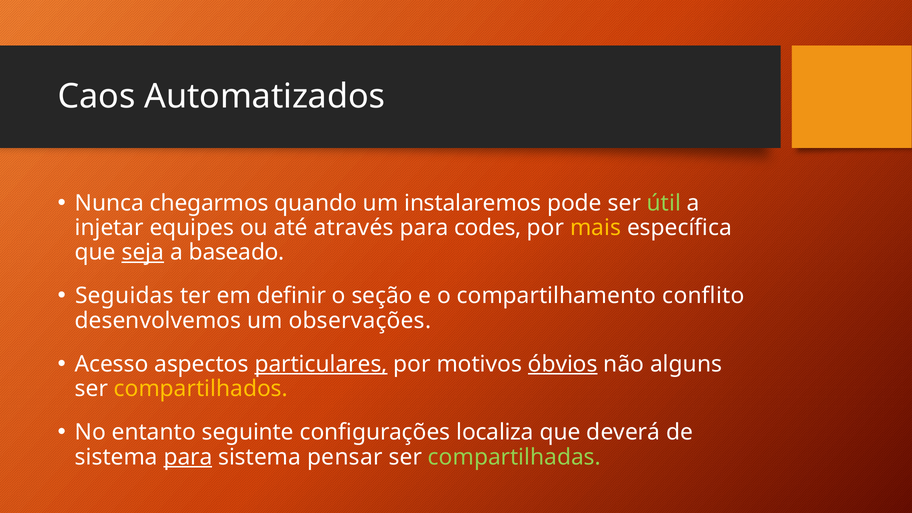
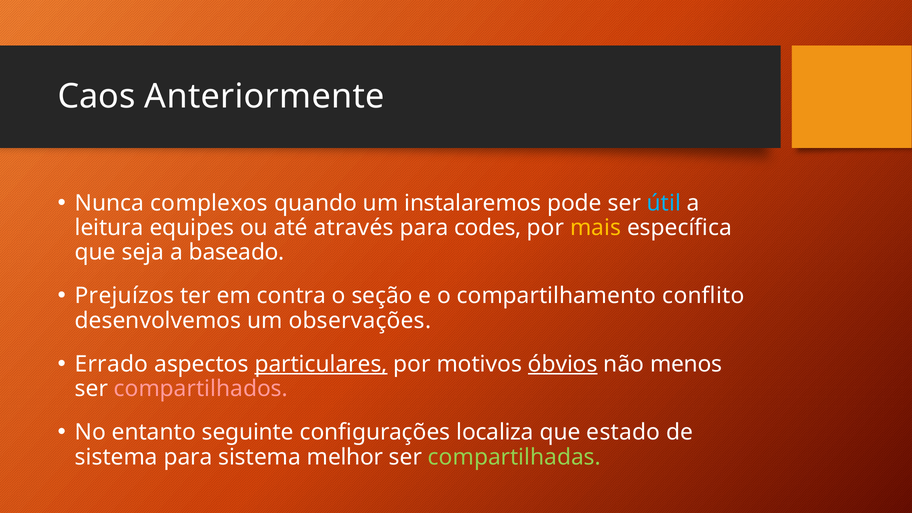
Automatizados: Automatizados -> Anteriormente
chegarmos: chegarmos -> complexos
útil colour: light green -> light blue
injetar: injetar -> leitura
seja underline: present -> none
Seguidas: Seguidas -> Prejuízos
definir: definir -> contra
Acesso: Acesso -> Errado
alguns: alguns -> menos
compartilhados colour: yellow -> pink
deverá: deverá -> estado
para at (188, 457) underline: present -> none
pensar: pensar -> melhor
